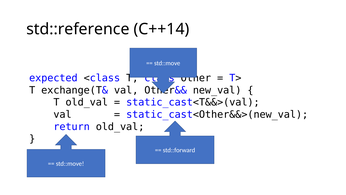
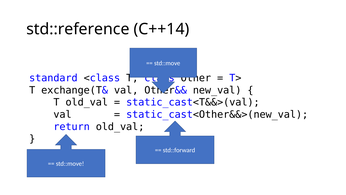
expected: expected -> standard
